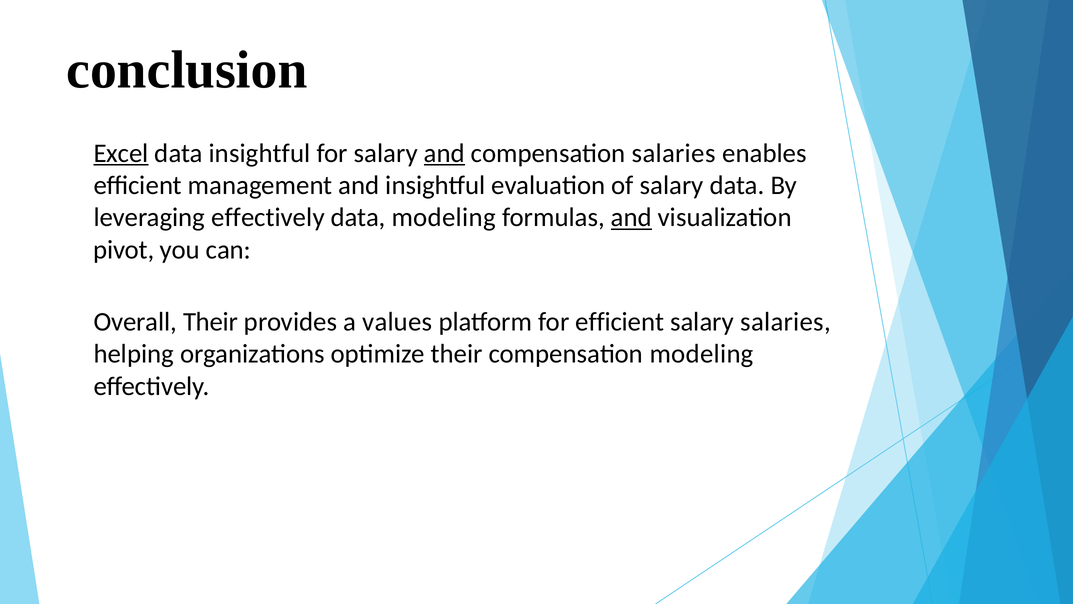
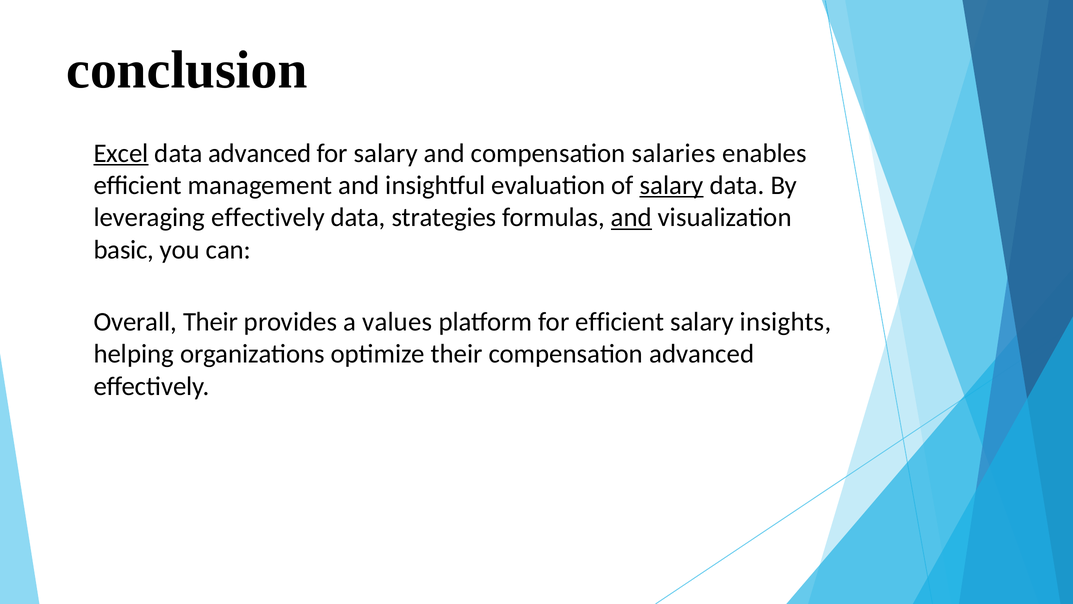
data insightful: insightful -> advanced
and at (444, 153) underline: present -> none
salary at (672, 185) underline: none -> present
data modeling: modeling -> strategies
pivot: pivot -> basic
salary salaries: salaries -> insights
compensation modeling: modeling -> advanced
